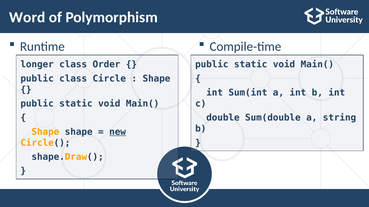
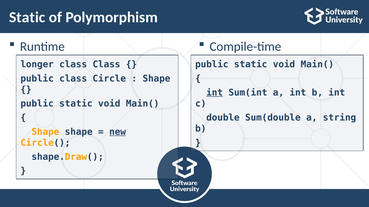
Word at (27, 17): Word -> Static
class Order: Order -> Class
int at (215, 93) underline: none -> present
